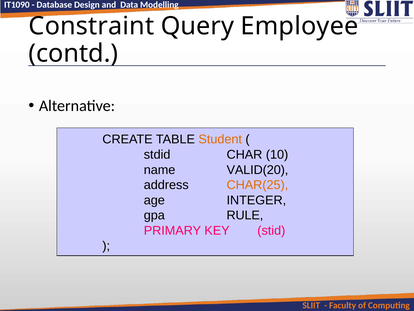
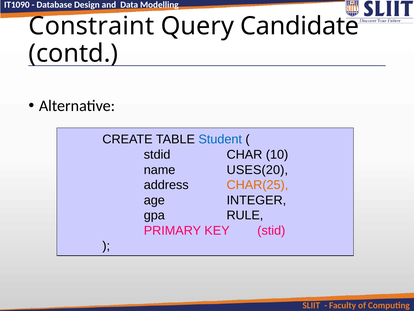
Employee: Employee -> Candidate
Student colour: orange -> blue
VALID(20: VALID(20 -> USES(20
